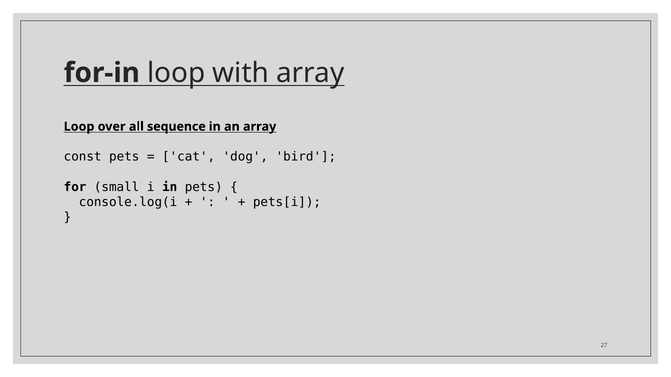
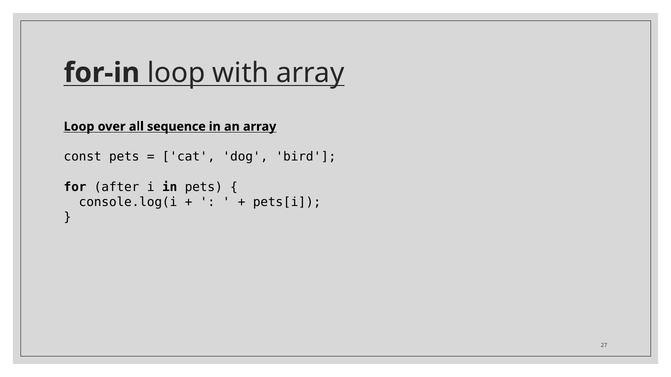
small: small -> after
